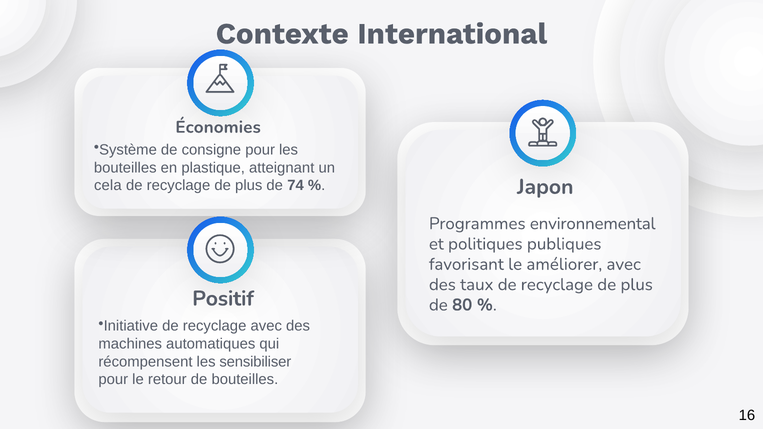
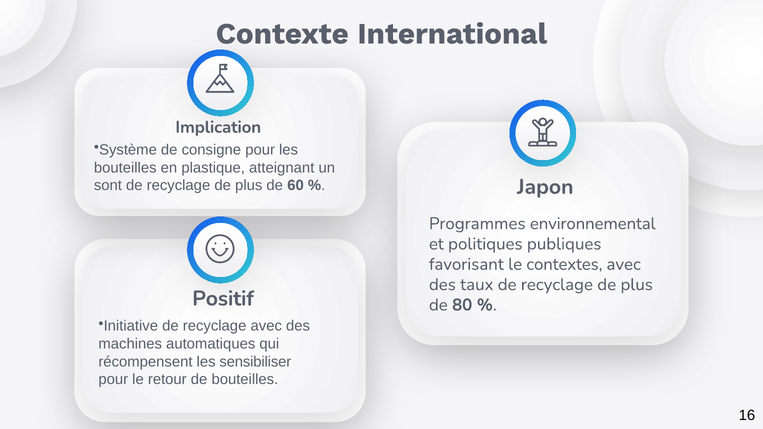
Économies: Économies -> Implication
cela: cela -> sont
74: 74 -> 60
améliorer: améliorer -> contextes
